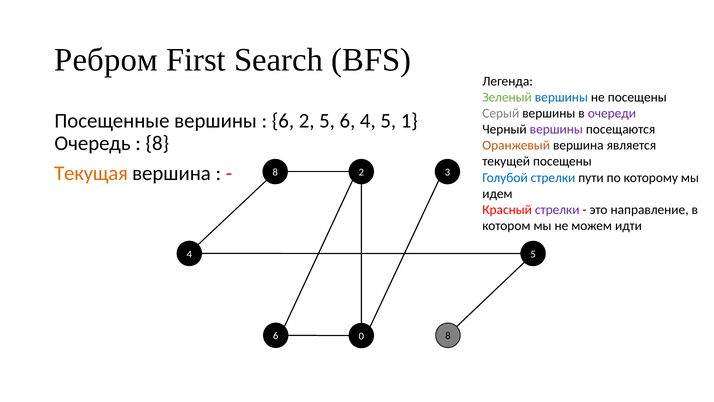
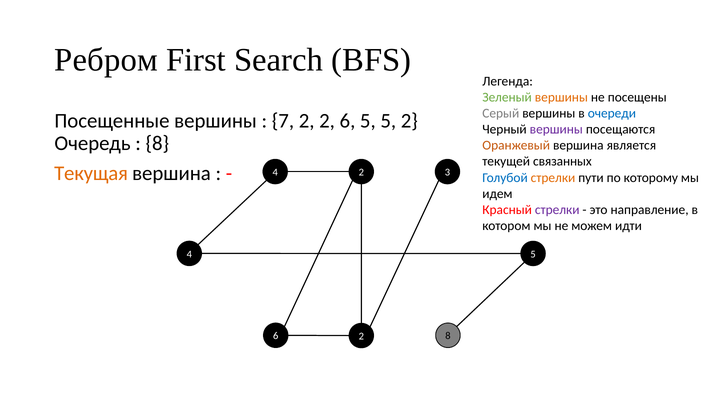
вершины at (561, 97) colour: blue -> orange
очереди colour: purple -> blue
6 at (283, 121): 6 -> 7
2 5: 5 -> 2
6 4: 4 -> 5
5 1: 1 -> 2
текущей посещены: посещены -> связанных
8 at (275, 172): 8 -> 4
стрелки at (553, 177) colour: blue -> orange
6 0: 0 -> 2
